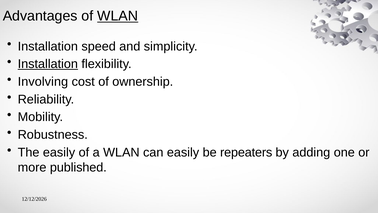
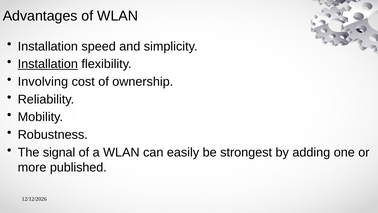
WLAN at (118, 16) underline: present -> none
The easily: easily -> signal
repeaters: repeaters -> strongest
